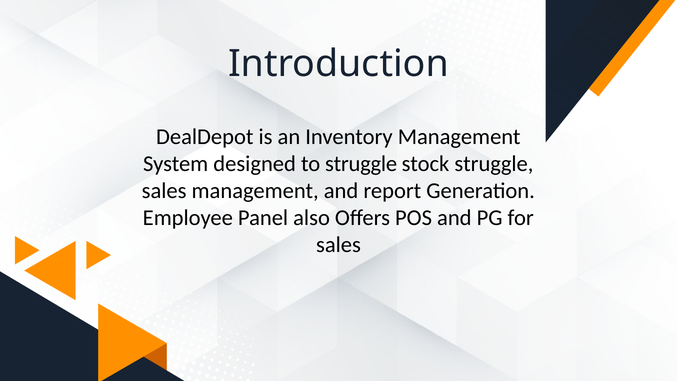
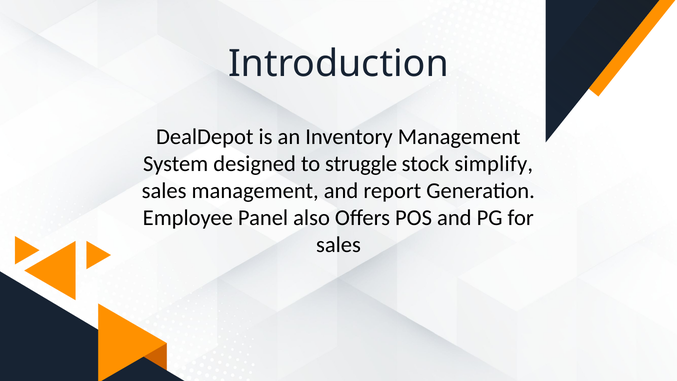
stock struggle: struggle -> simplify
